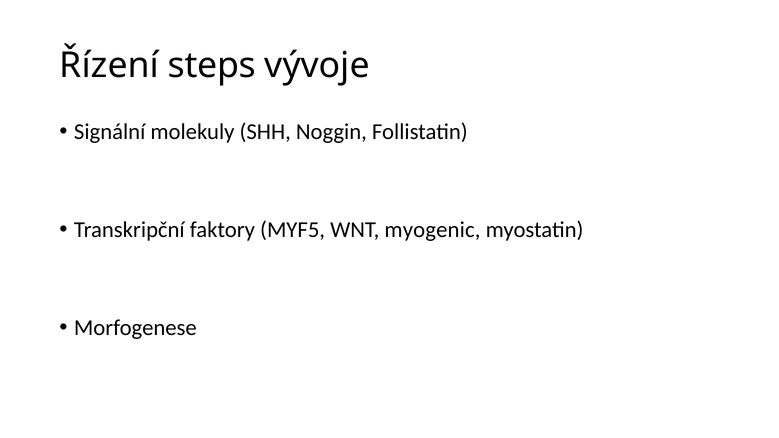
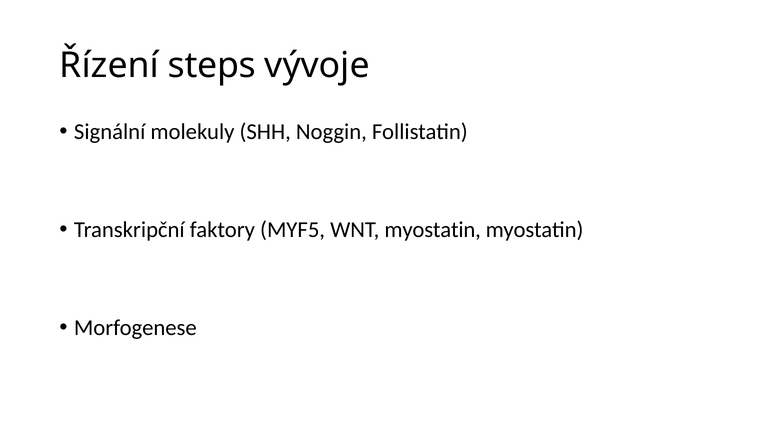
WNT myogenic: myogenic -> myostatin
